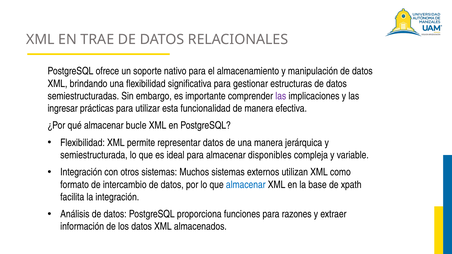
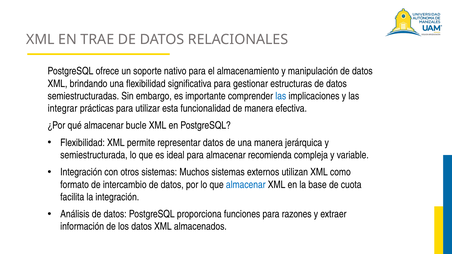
las at (281, 96) colour: purple -> blue
ingresar: ingresar -> integrar
disponibles: disponibles -> recomienda
xpath: xpath -> cuota
